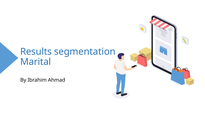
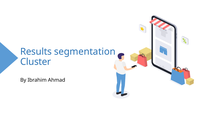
Marital: Marital -> Cluster
